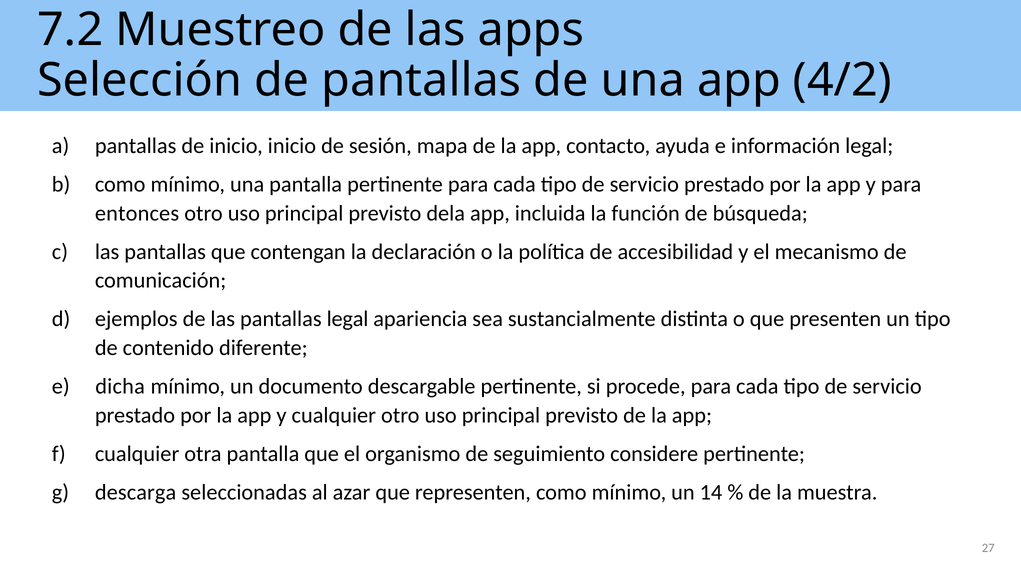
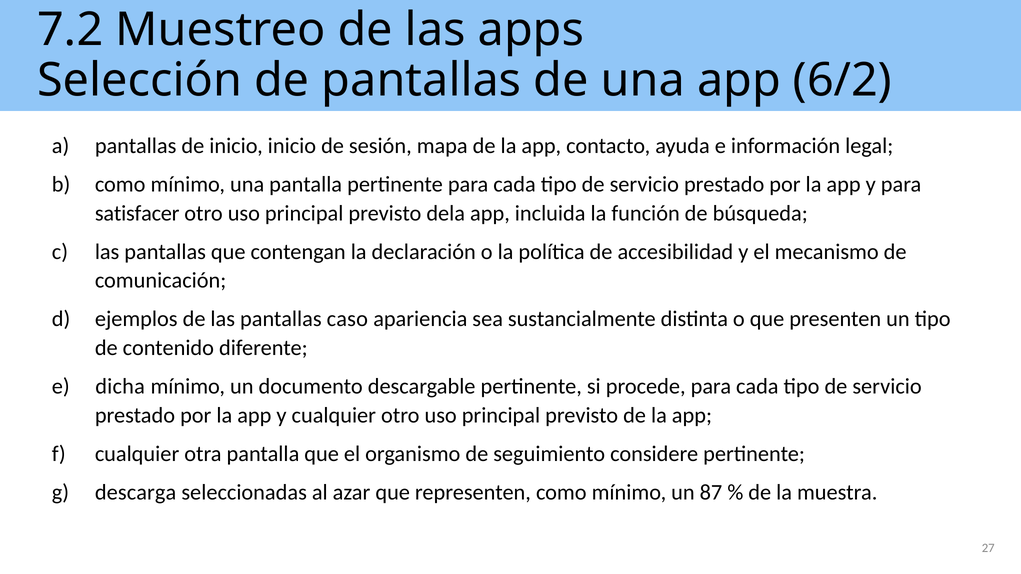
4/2: 4/2 -> 6/2
entonces: entonces -> satisfacer
pantallas legal: legal -> caso
14: 14 -> 87
